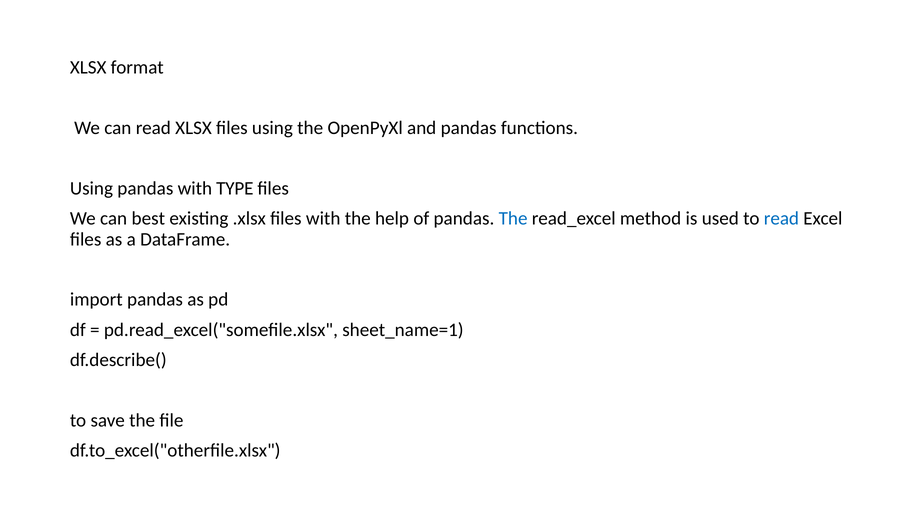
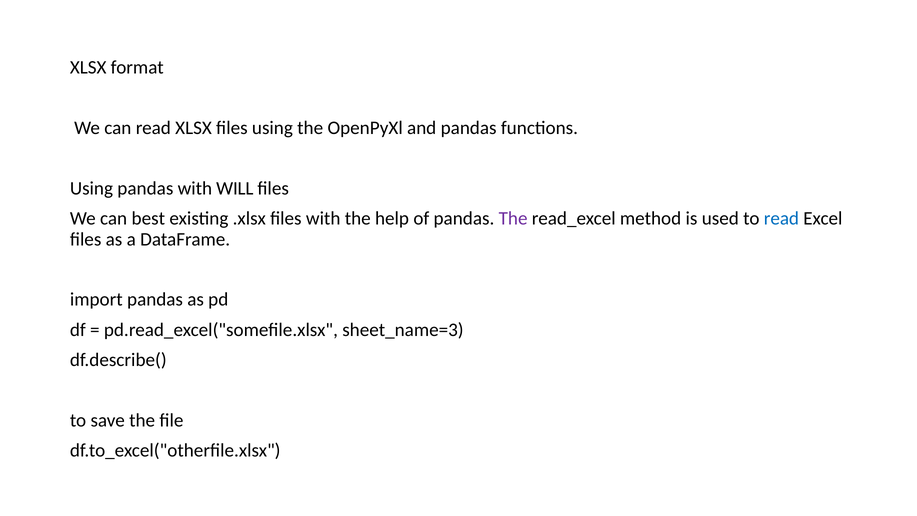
TYPE: TYPE -> WILL
The at (513, 219) colour: blue -> purple
sheet_name=1: sheet_name=1 -> sheet_name=3
